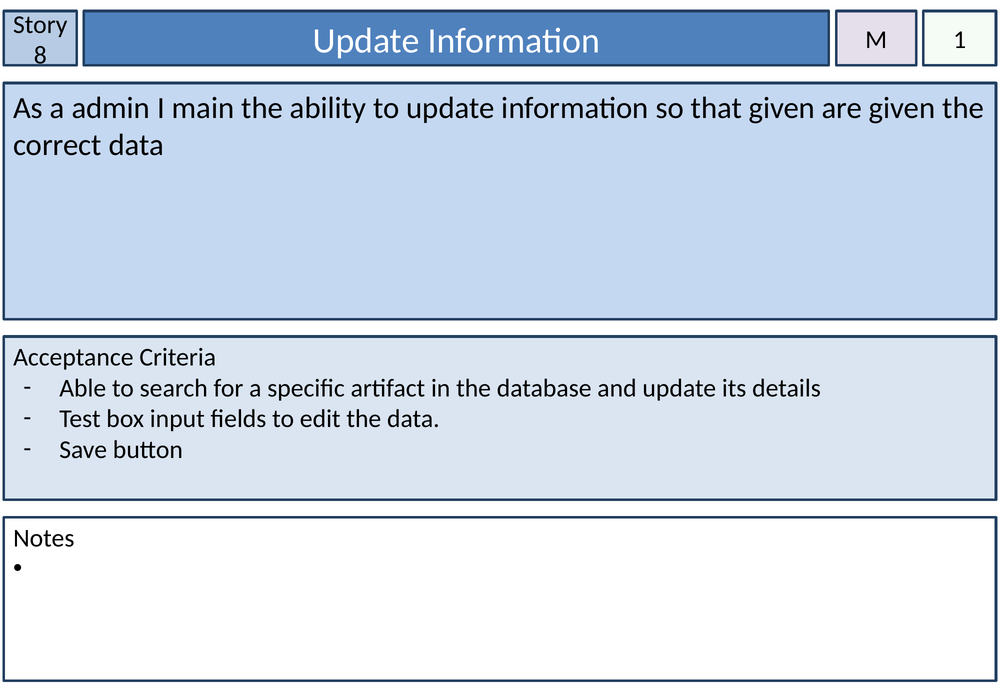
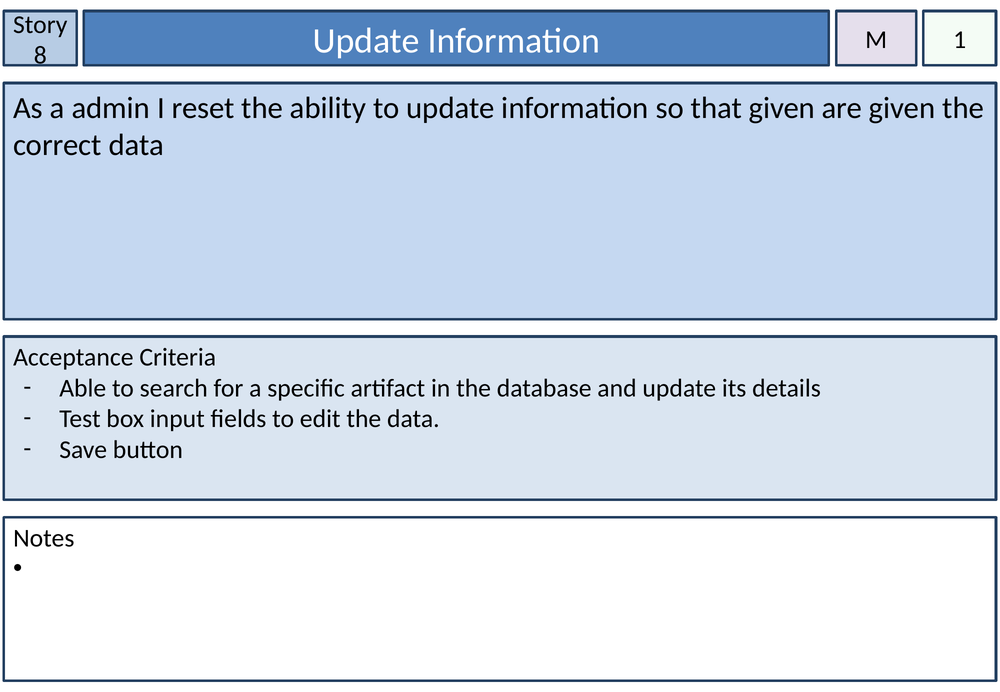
main: main -> reset
